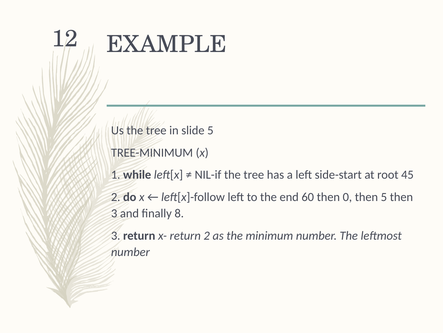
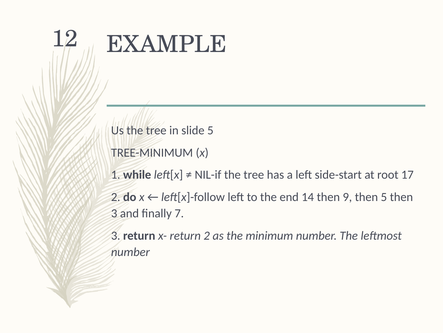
45: 45 -> 17
60: 60 -> 14
0: 0 -> 9
8: 8 -> 7
